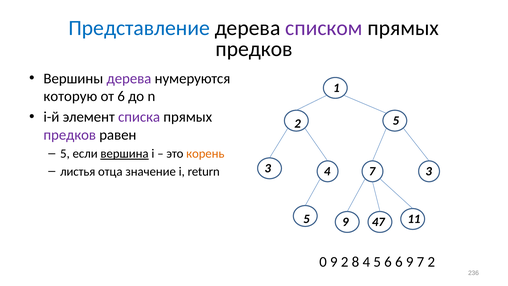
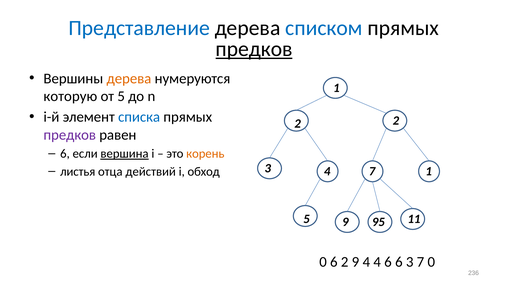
списком colour: purple -> blue
предков at (254, 49) underline: none -> present
дерева at (129, 78) colour: purple -> orange
от 6: 6 -> 5
списка colour: purple -> blue
2 5: 5 -> 2
5 at (65, 154): 5 -> 6
значение: значение -> действий
return: return -> обход
7 3: 3 -> 1
47: 47 -> 95
0 9: 9 -> 6
2 8: 8 -> 9
4 5: 5 -> 4
6 9: 9 -> 3
7 2: 2 -> 0
